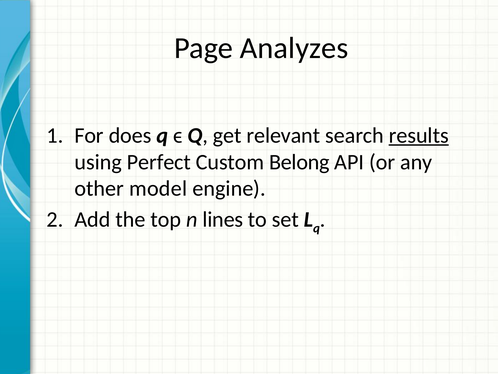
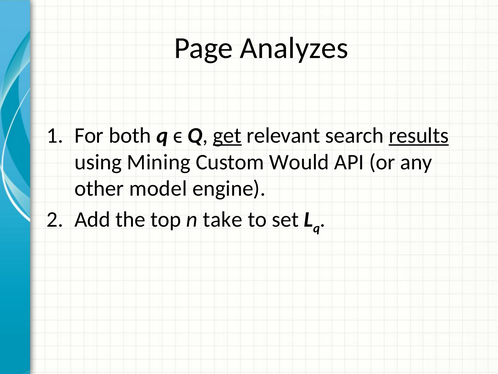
does: does -> both
get underline: none -> present
Perfect: Perfect -> Mining
Belong: Belong -> Would
lines: lines -> take
